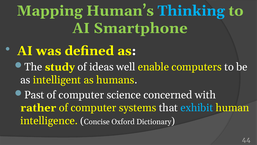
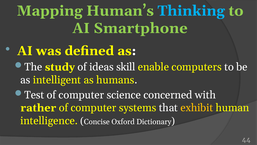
well: well -> skill
Past: Past -> Test
exhibit colour: light blue -> yellow
